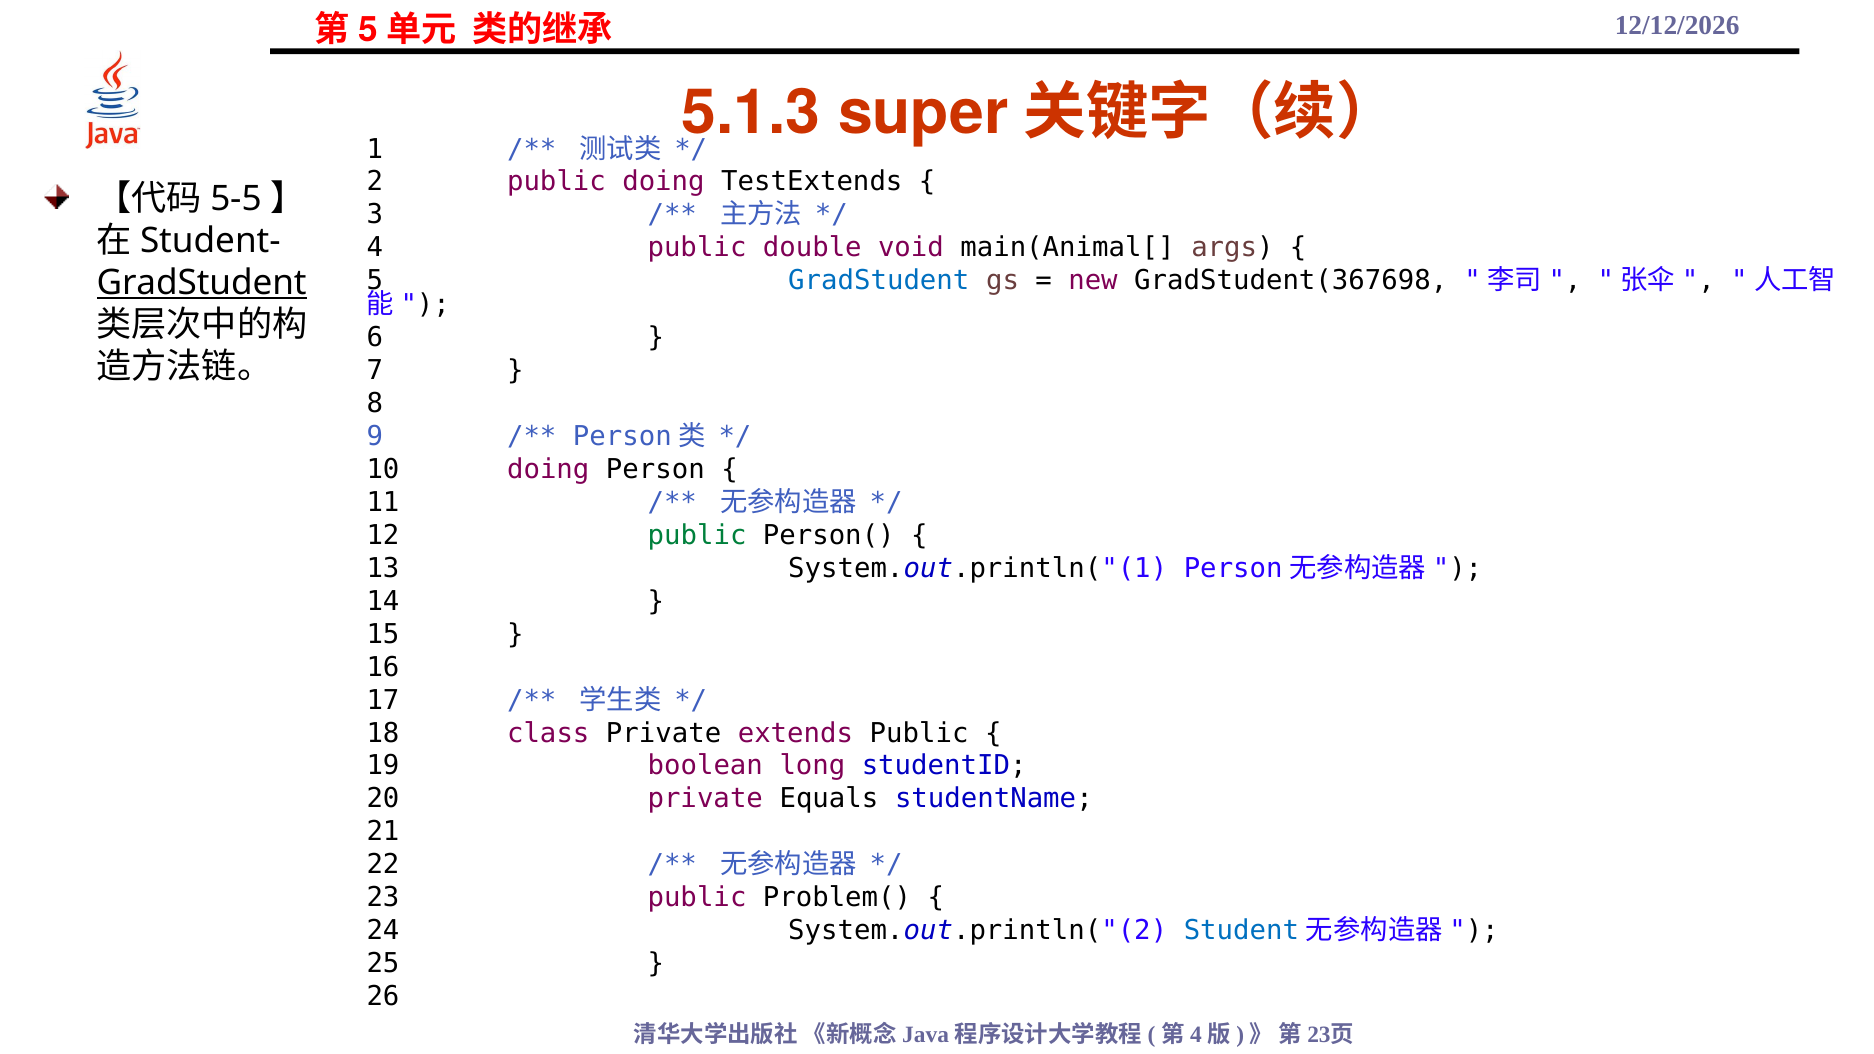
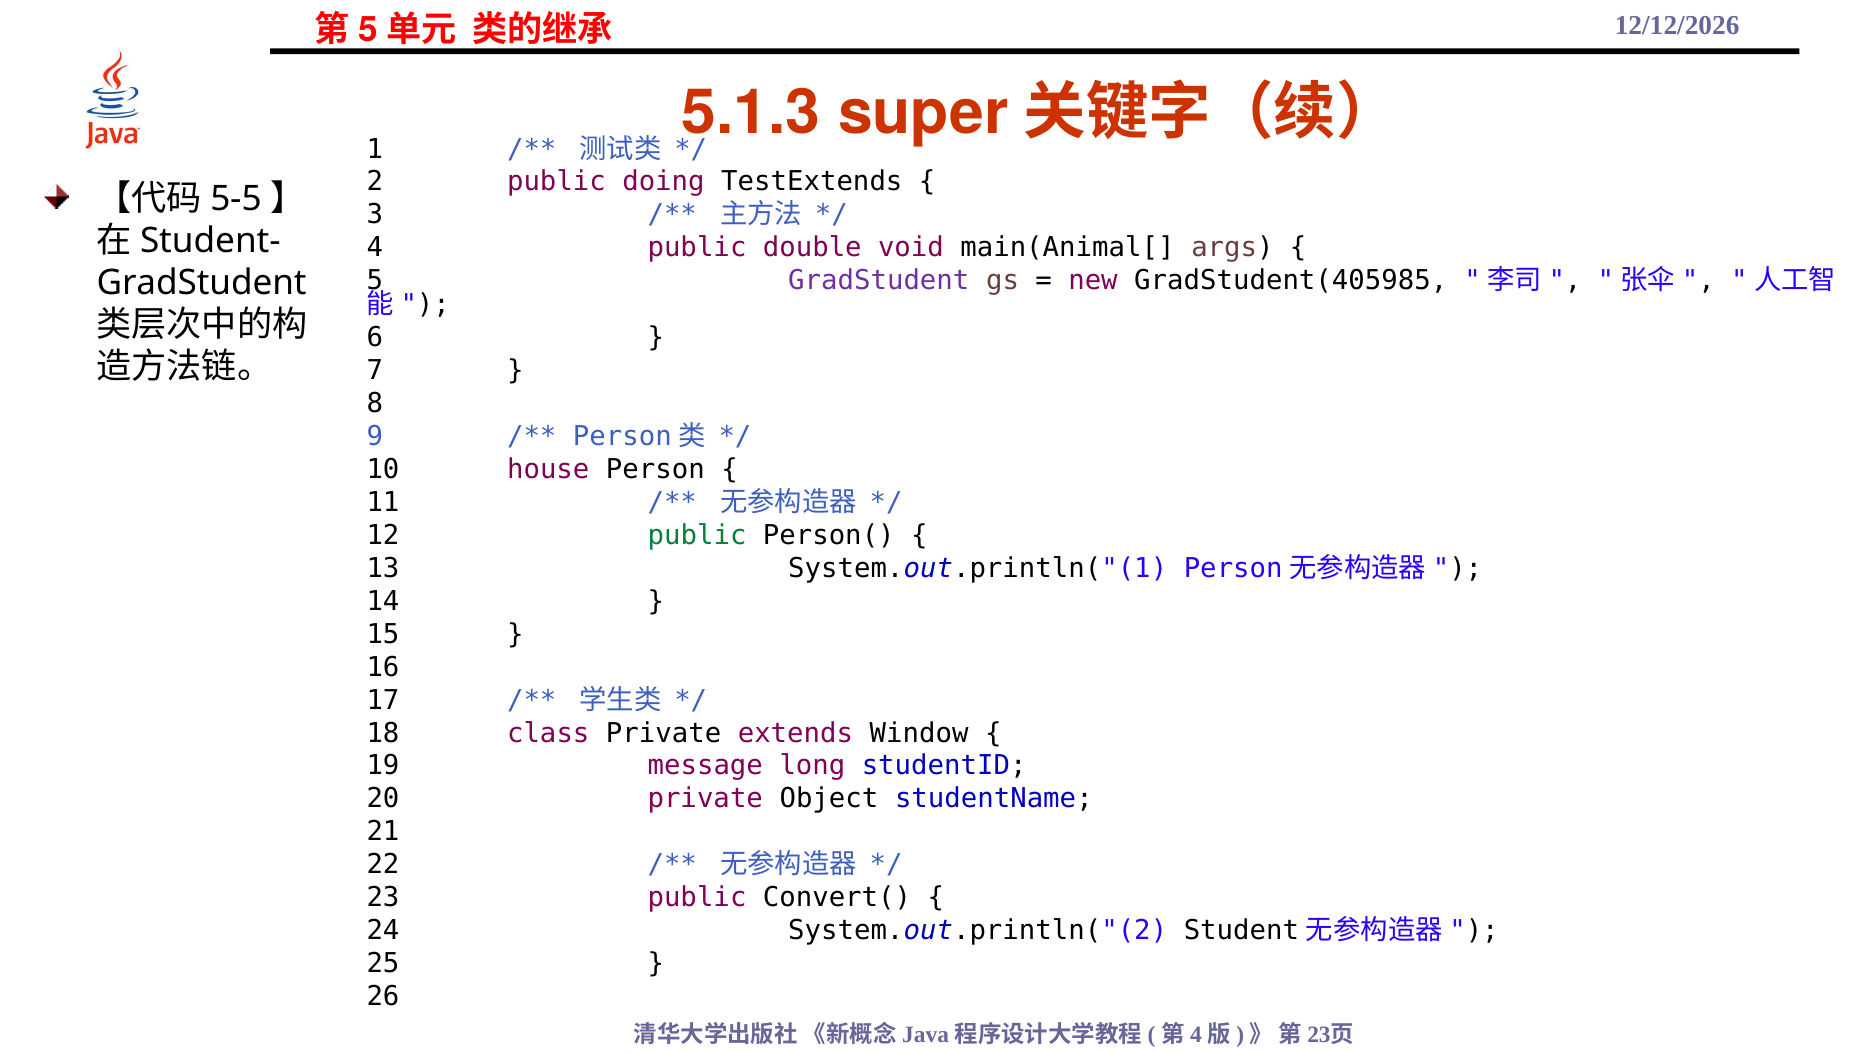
GradStudent at (879, 281) colour: blue -> purple
GradStudent(367698: GradStudent(367698 -> GradStudent(405985
GradStudent at (202, 283) underline: present -> none
10 doing: doing -> house
extends Public: Public -> Window
boolean: boolean -> message
Equals: Equals -> Object
Problem(: Problem( -> Convert(
Student colour: blue -> black
